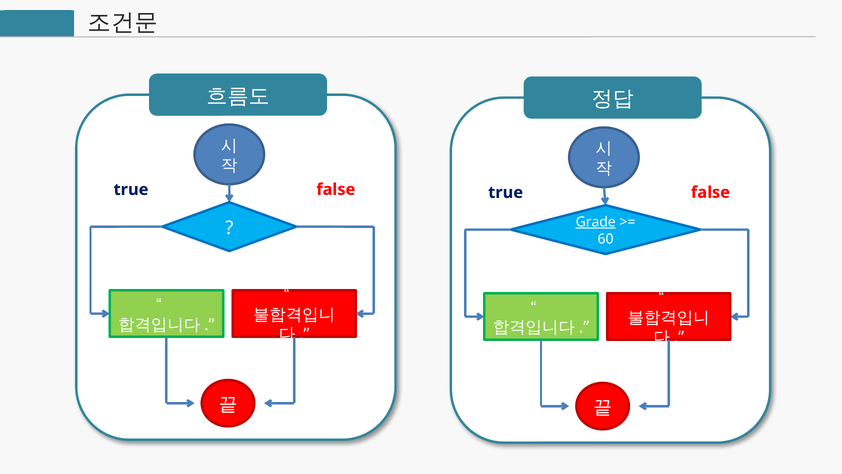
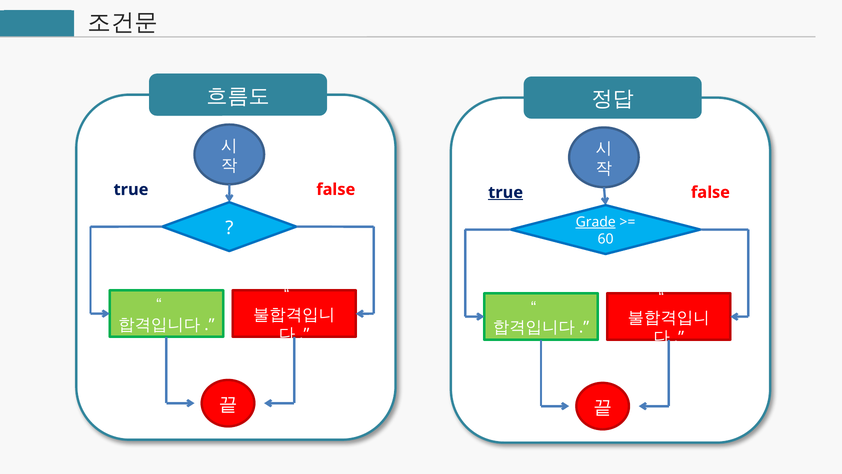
true at (506, 192) underline: none -> present
